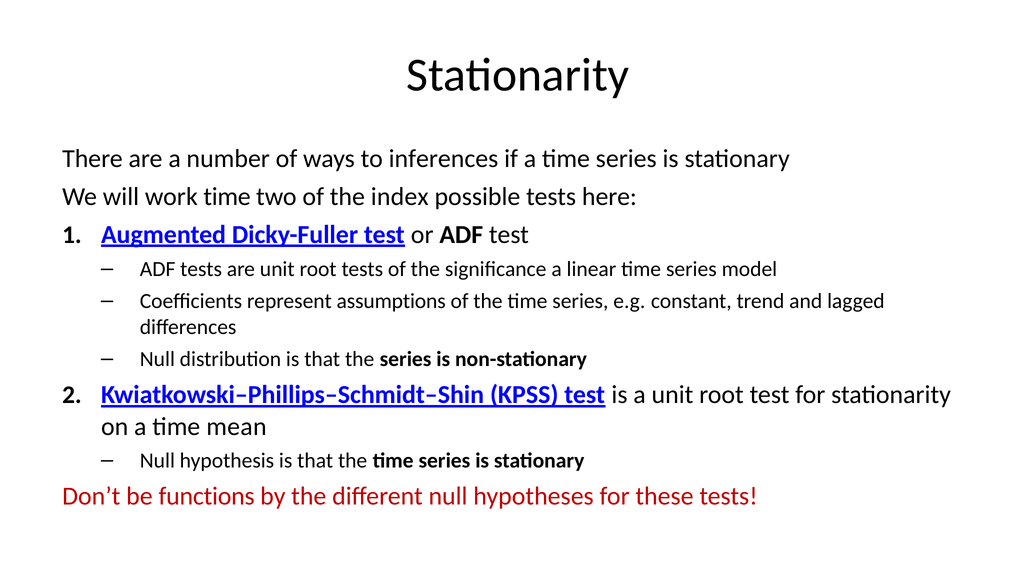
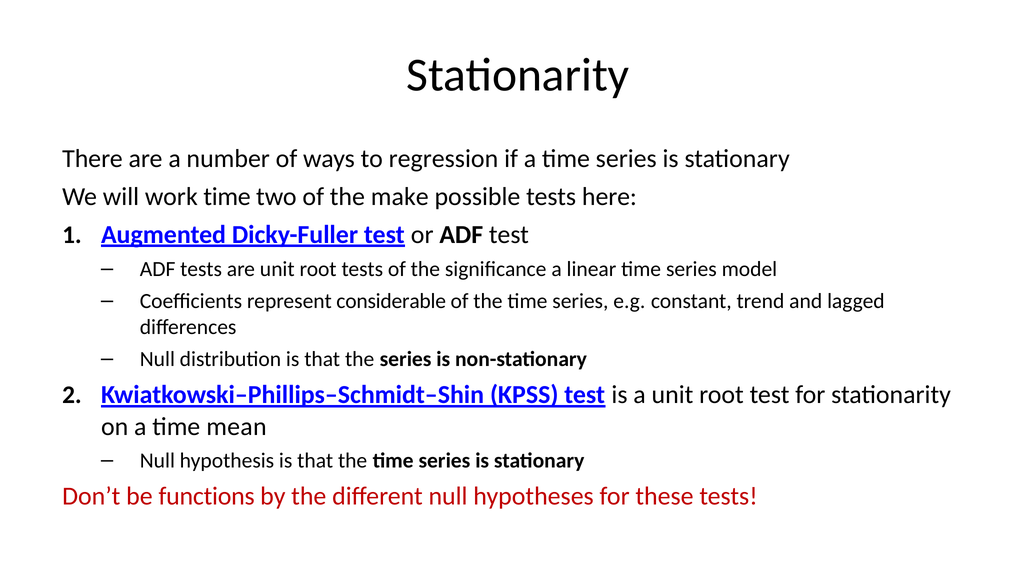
inferences: inferences -> regression
index: index -> make
assumptions: assumptions -> considerable
